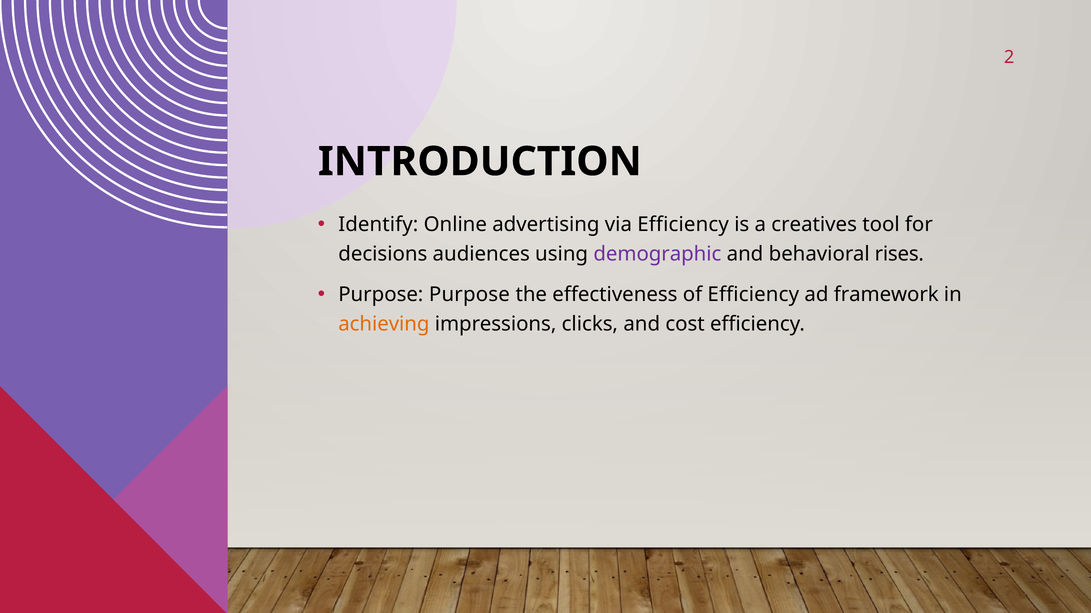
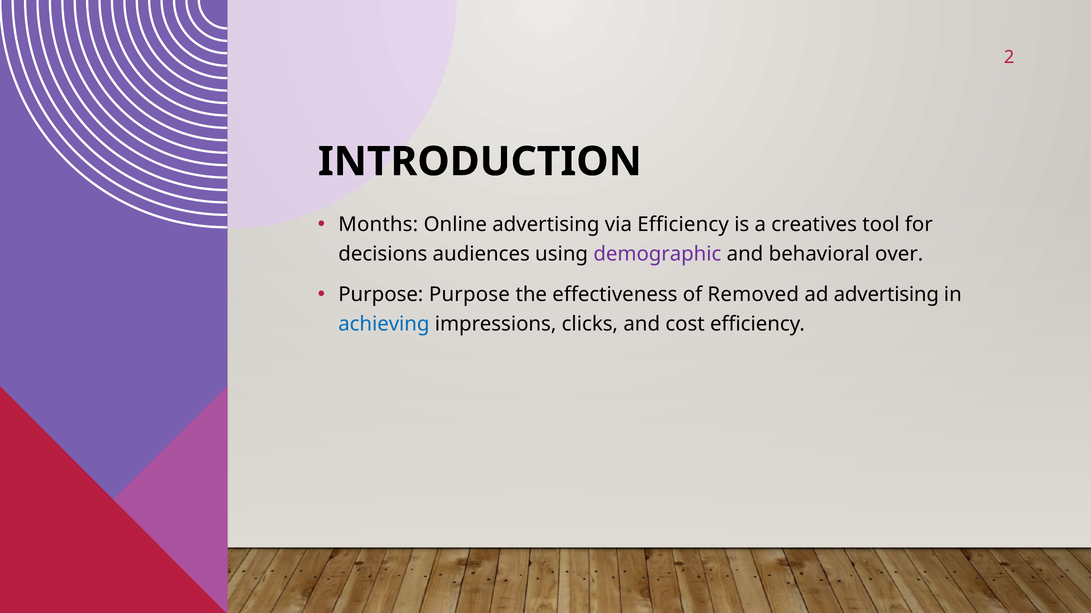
Identify: Identify -> Months
rises: rises -> over
of Efficiency: Efficiency -> Removed
ad framework: framework -> advertising
achieving colour: orange -> blue
